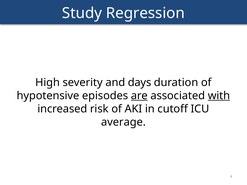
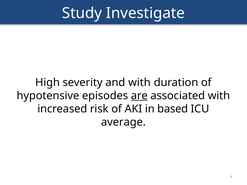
Regression: Regression -> Investigate
and days: days -> with
with at (219, 96) underline: present -> none
cutoff: cutoff -> based
